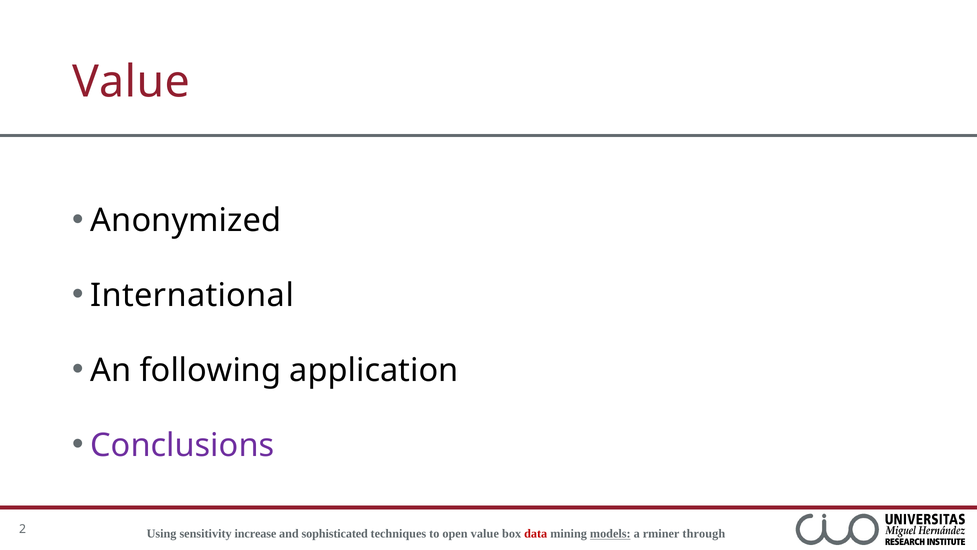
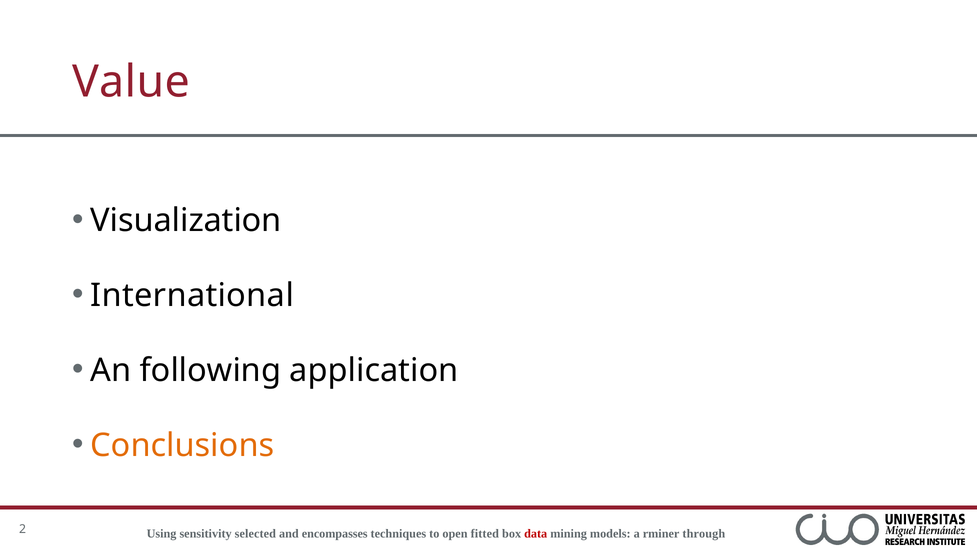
Anonymized: Anonymized -> Visualization
Conclusions colour: purple -> orange
increase: increase -> selected
sophisticated: sophisticated -> encompasses
open value: value -> fitted
models underline: present -> none
